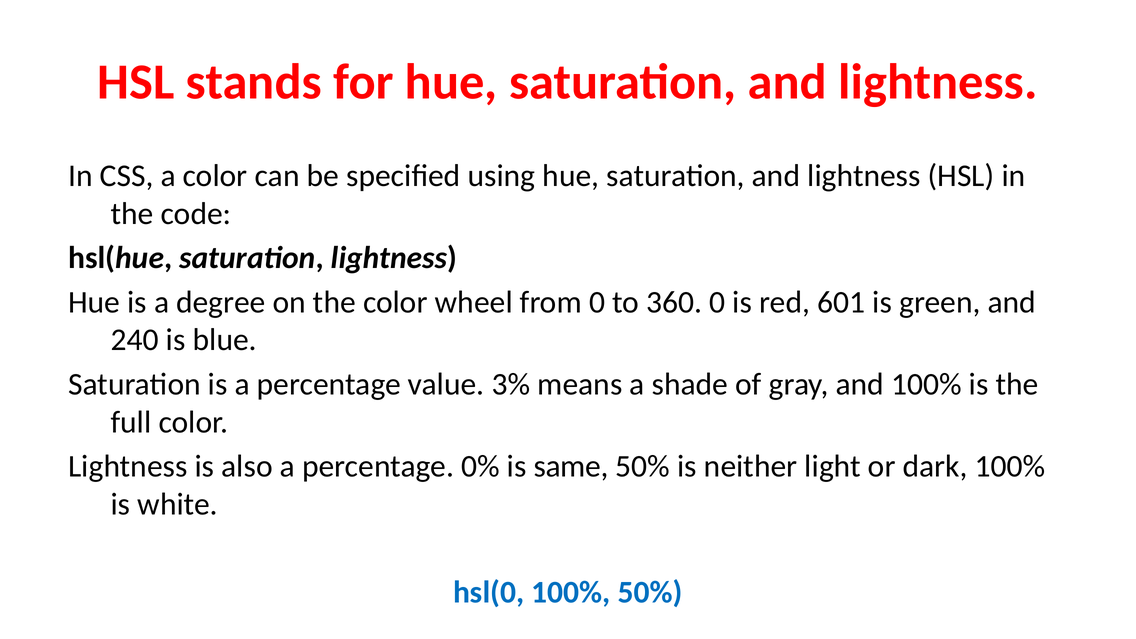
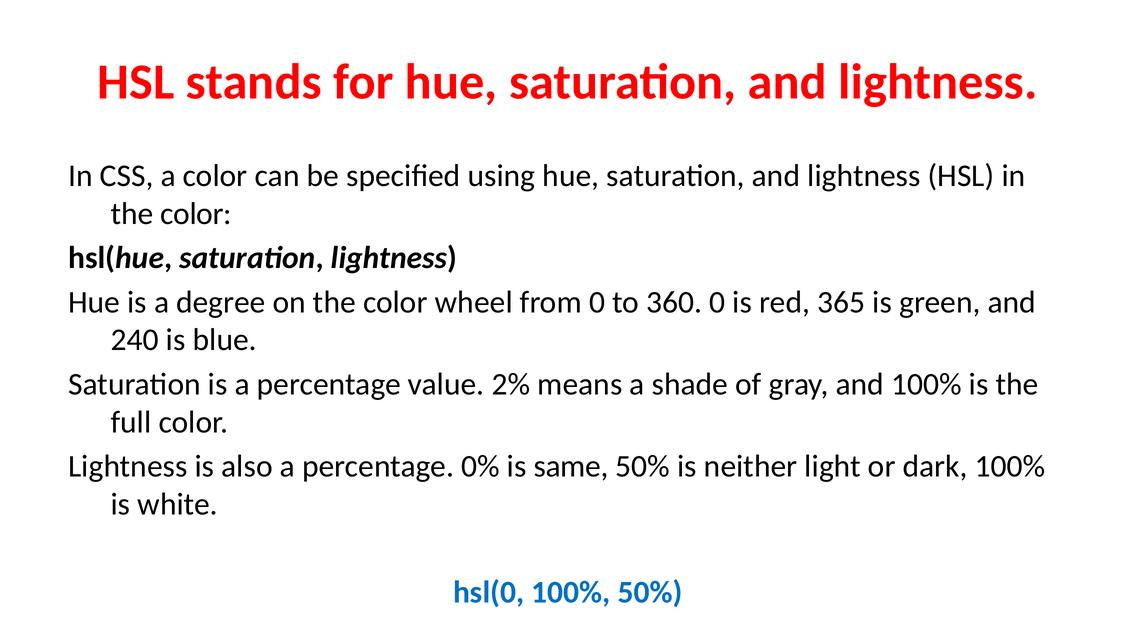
code at (196, 214): code -> color
601: 601 -> 365
3%: 3% -> 2%
